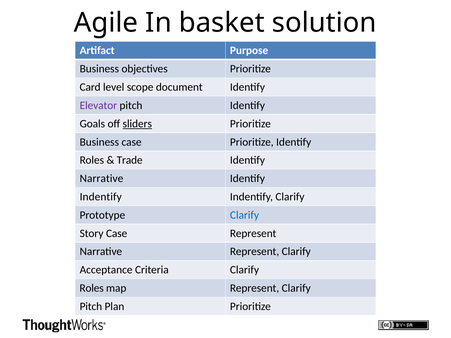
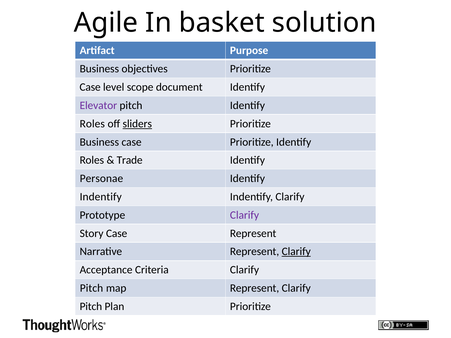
Card at (90, 87): Card -> Case
Goals at (92, 124): Goals -> Roles
Narrative at (101, 179): Narrative -> Personae
Clarify at (245, 215) colour: blue -> purple
Clarify at (296, 252) underline: none -> present
Roles at (92, 288): Roles -> Pitch
